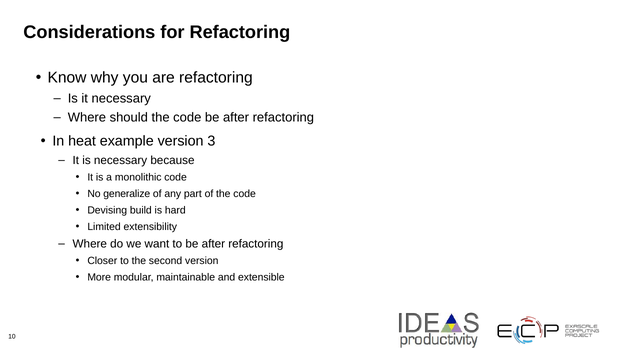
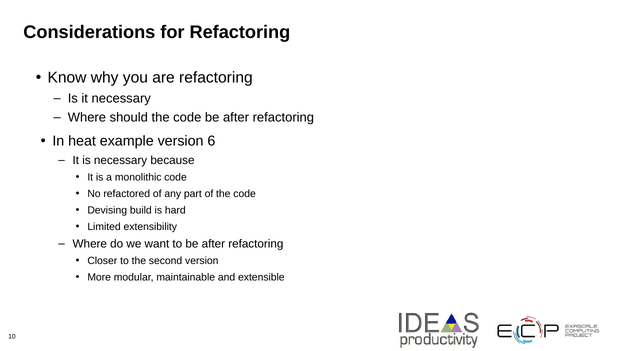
3: 3 -> 6
generalize: generalize -> refactored
